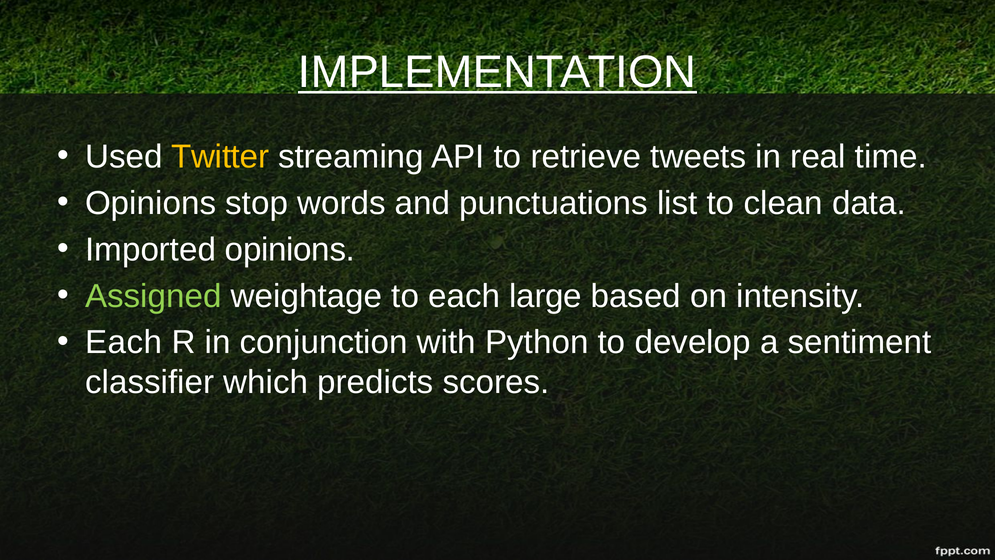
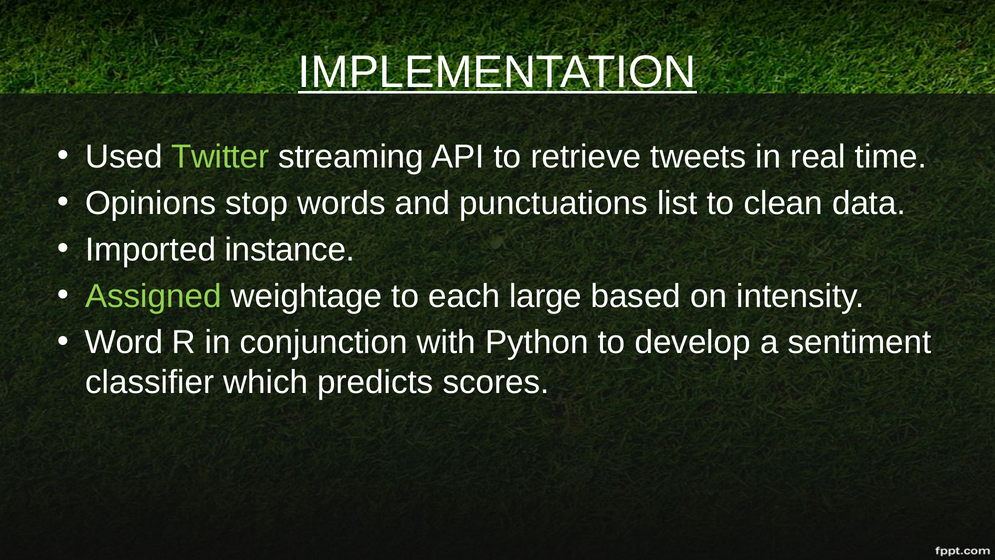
Twitter colour: yellow -> light green
Imported opinions: opinions -> instance
Each at (124, 342): Each -> Word
